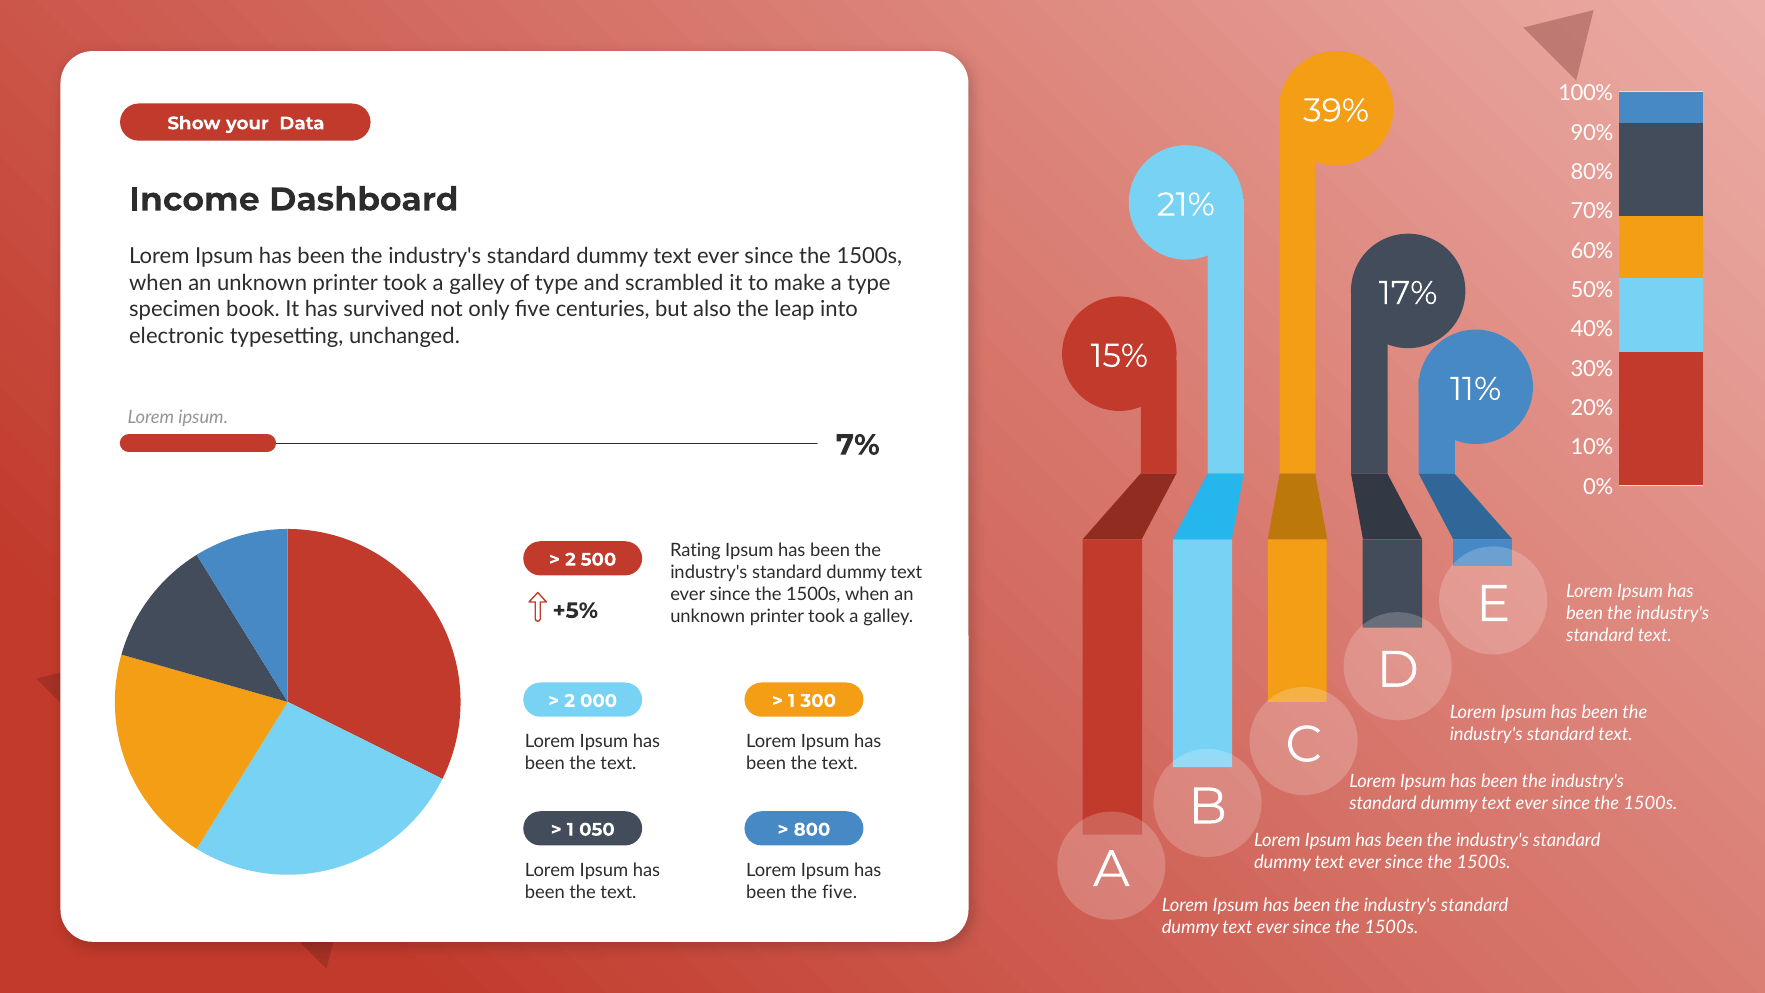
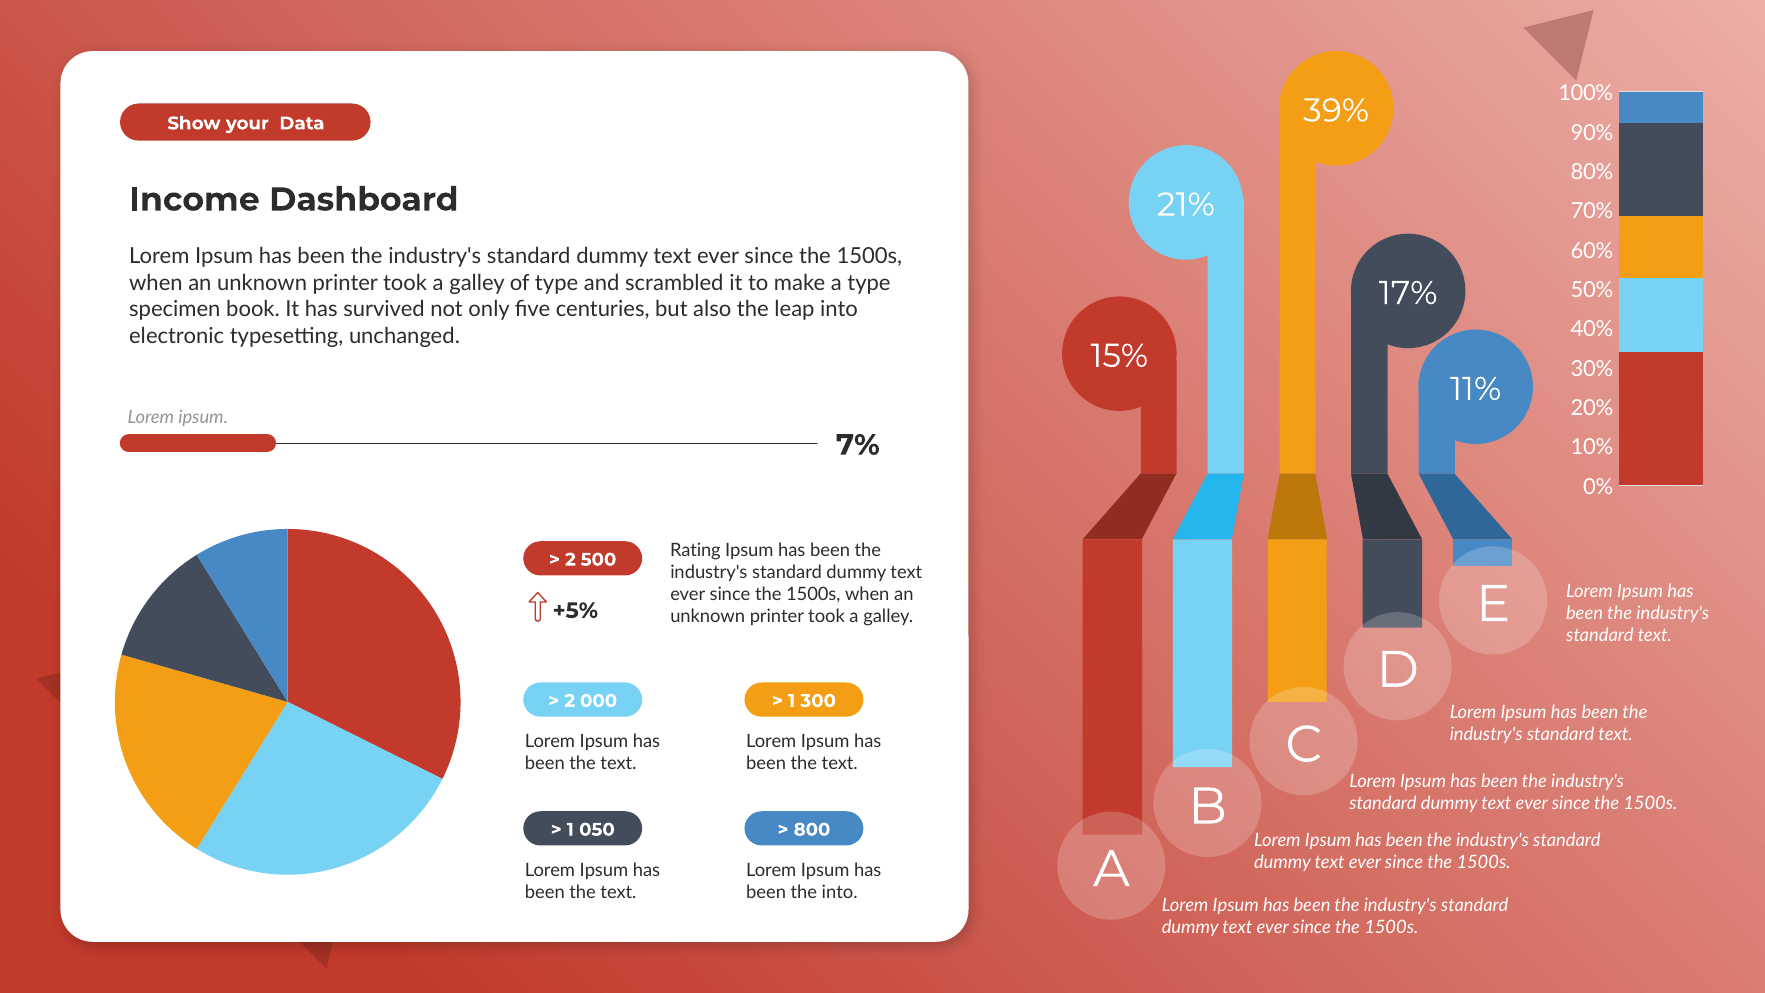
the five: five -> into
